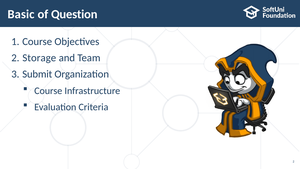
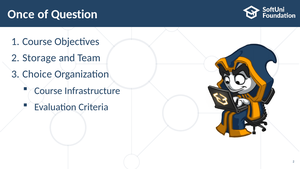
Basic: Basic -> Once
Submit: Submit -> Choice
